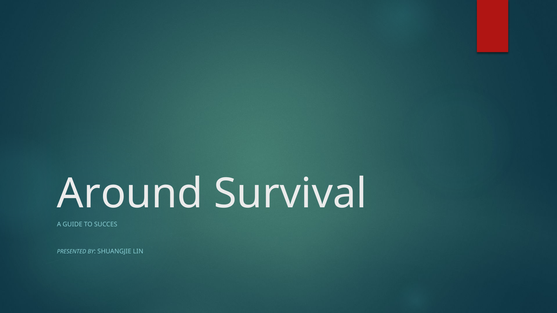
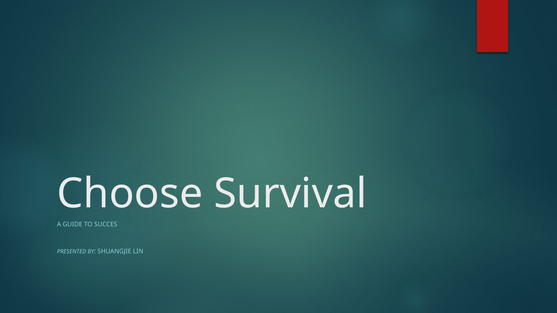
Around: Around -> Choose
